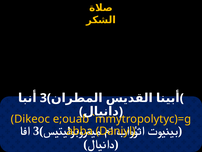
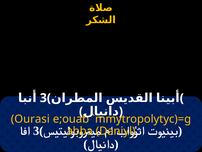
Dikeoc: Dikeoc -> Ourasi
